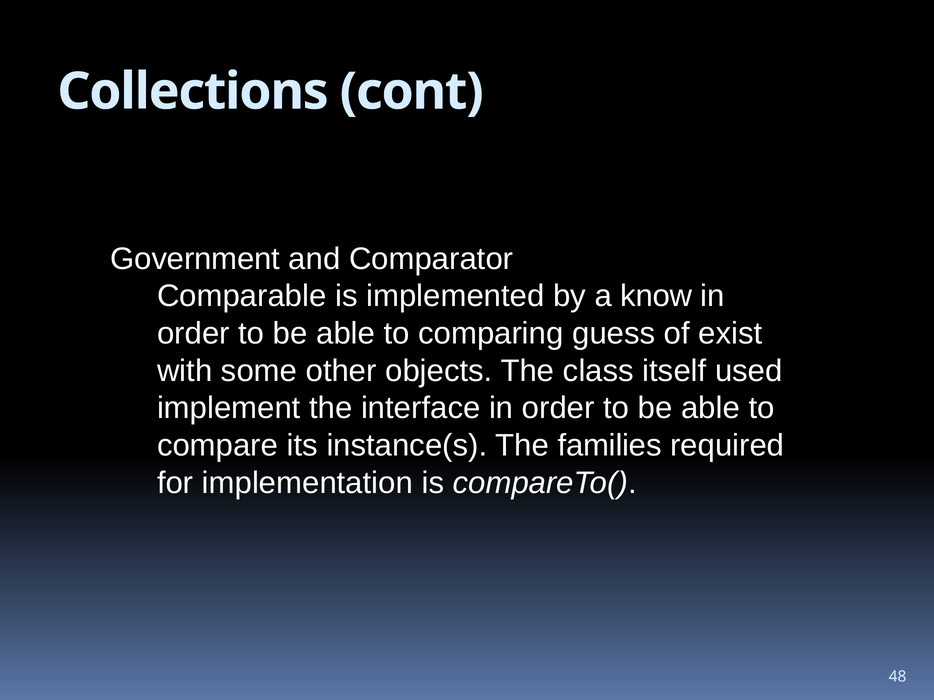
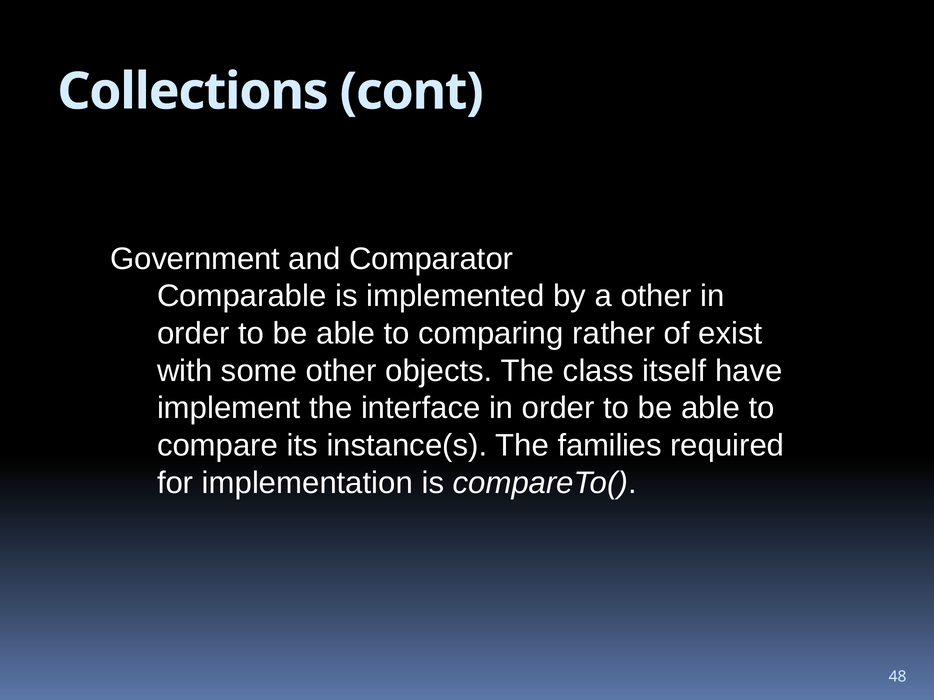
a know: know -> other
guess: guess -> rather
used: used -> have
